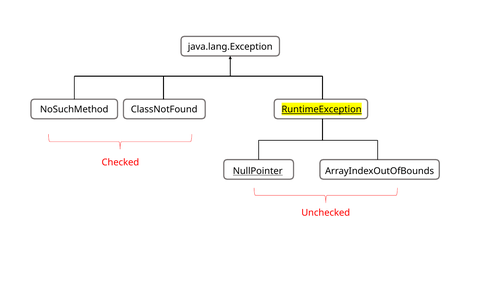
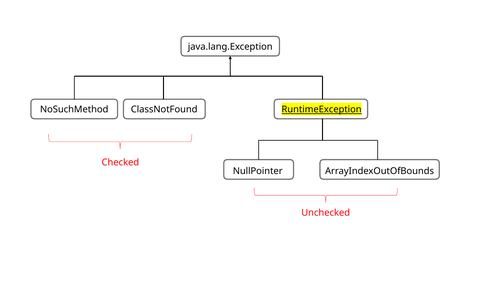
NullPointer underline: present -> none
